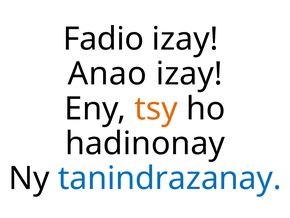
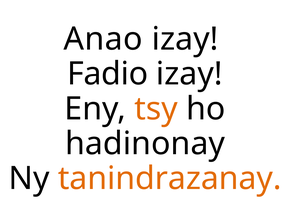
Fadio: Fadio -> Anao
Anao: Anao -> Fadio
tanindrazanay colour: blue -> orange
